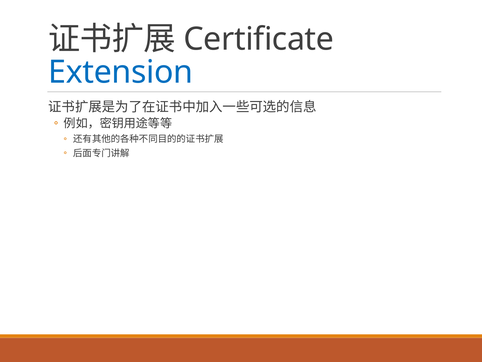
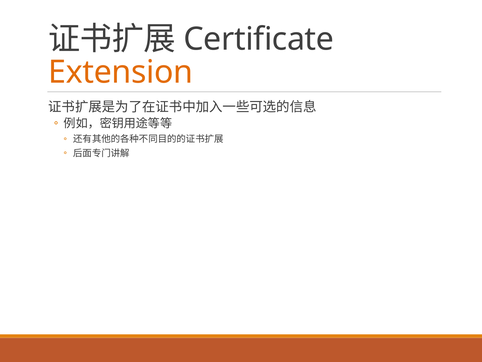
Extension colour: blue -> orange
